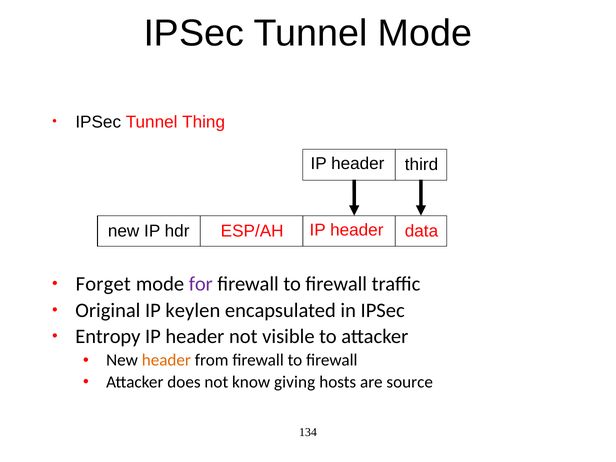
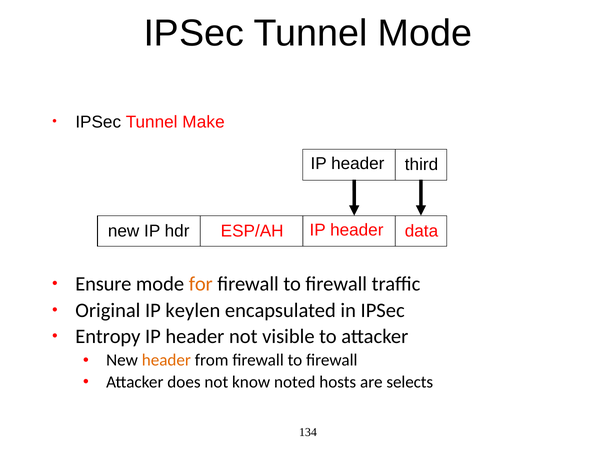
Thing: Thing -> Make
Forget: Forget -> Ensure
for colour: purple -> orange
giving: giving -> noted
source: source -> selects
